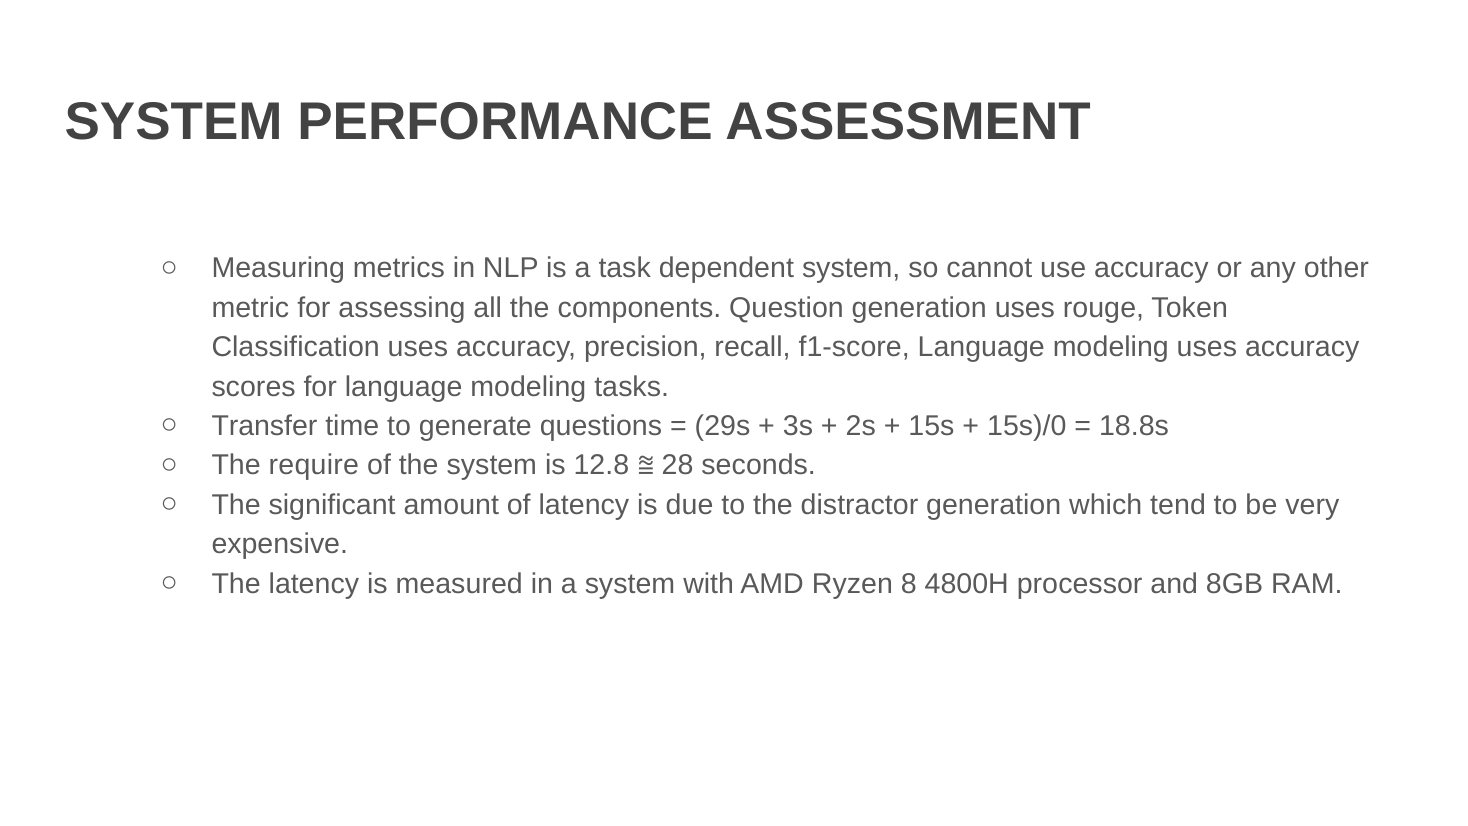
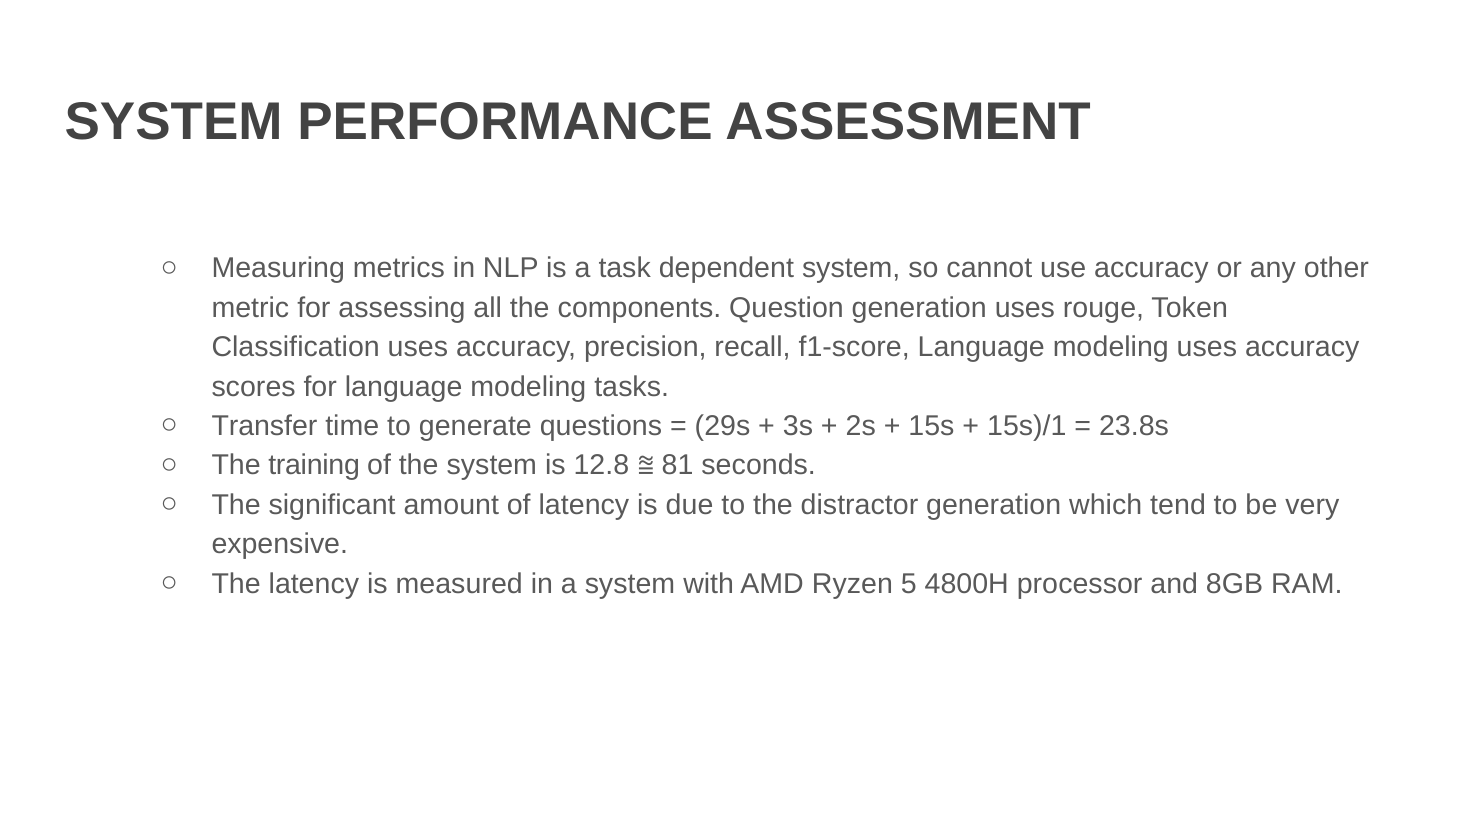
15s)/0: 15s)/0 -> 15s)/1
18.8s: 18.8s -> 23.8s
require: require -> training
28: 28 -> 81
8: 8 -> 5
